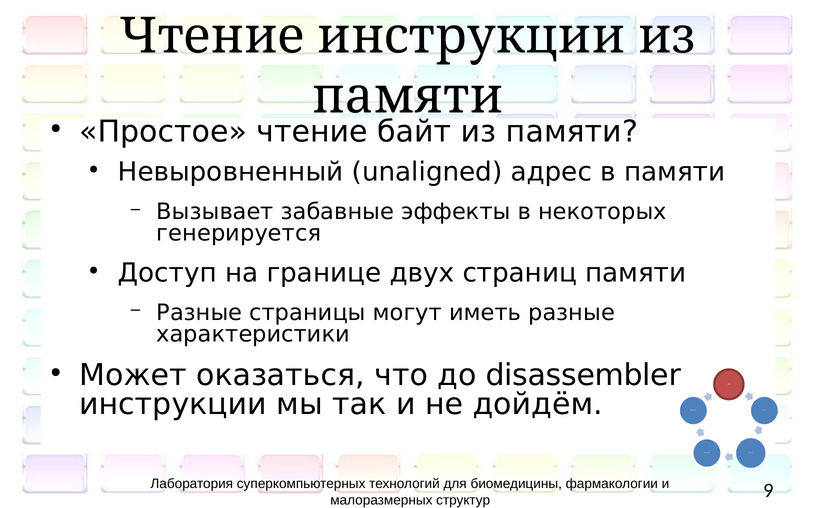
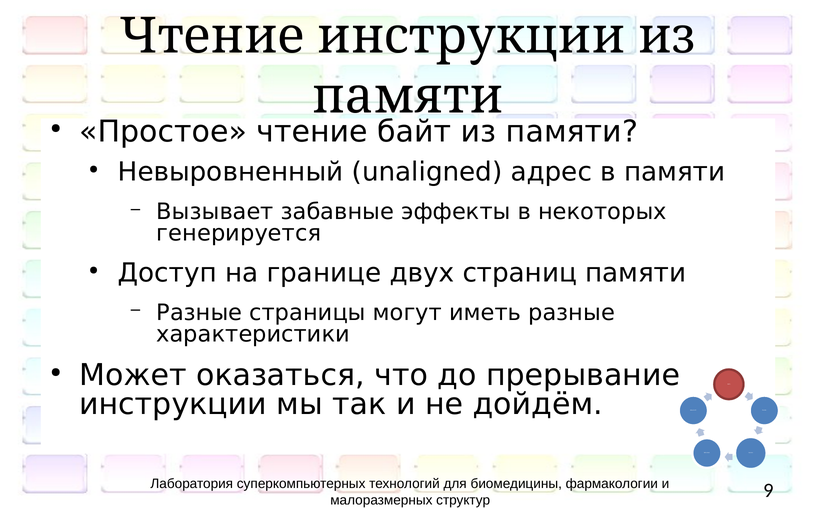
disassembler: disassembler -> прерывание
